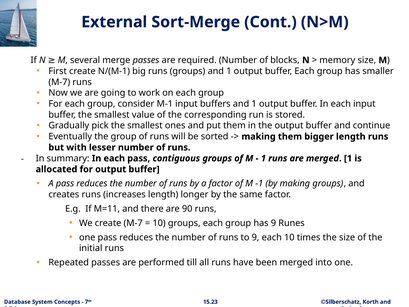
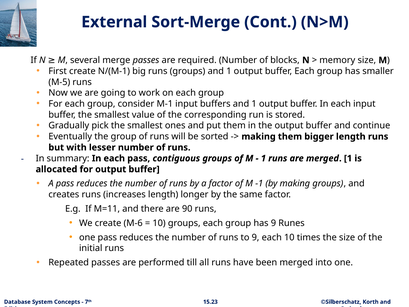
M-7 at (59, 82): M-7 -> M-5
create M-7: M-7 -> M-6
